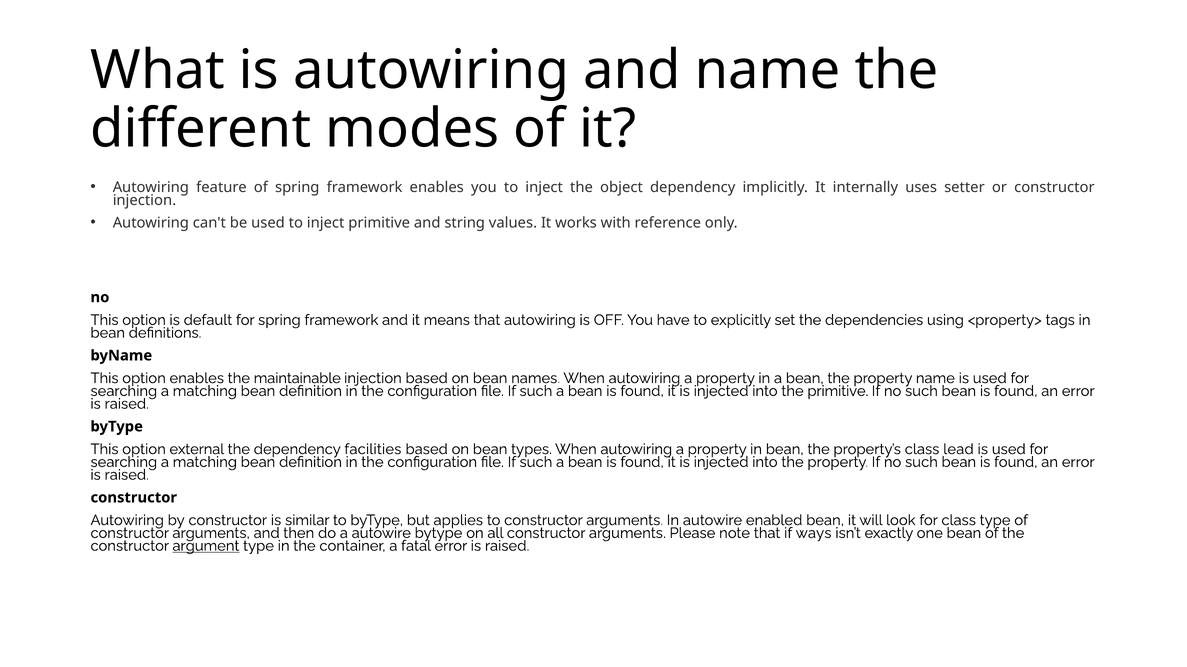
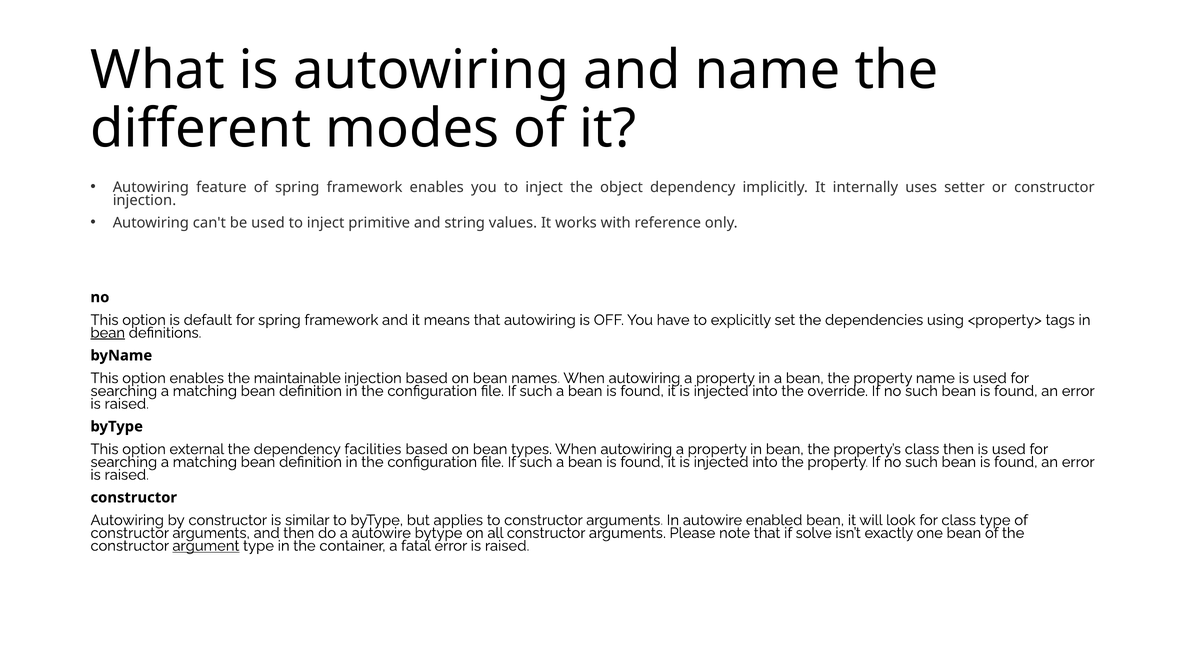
bean at (108, 333) underline: none -> present
the primitive: primitive -> override
class lead: lead -> then
ways: ways -> solve
